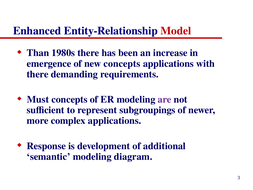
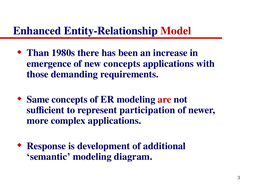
there at (38, 74): there -> those
Must: Must -> Same
are colour: purple -> red
subgroupings: subgroupings -> participation
